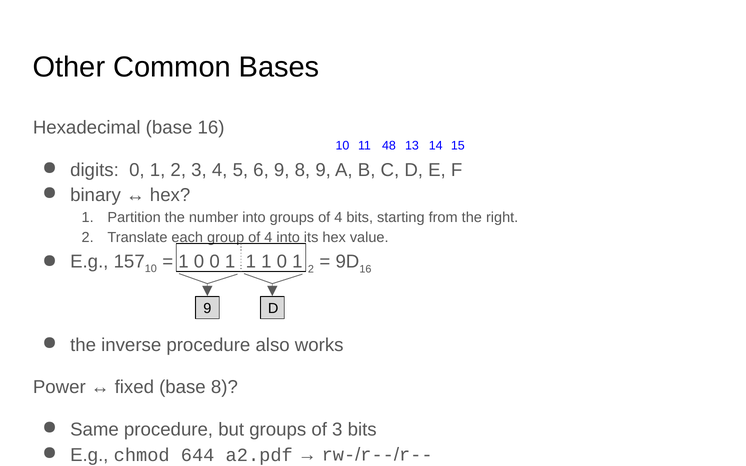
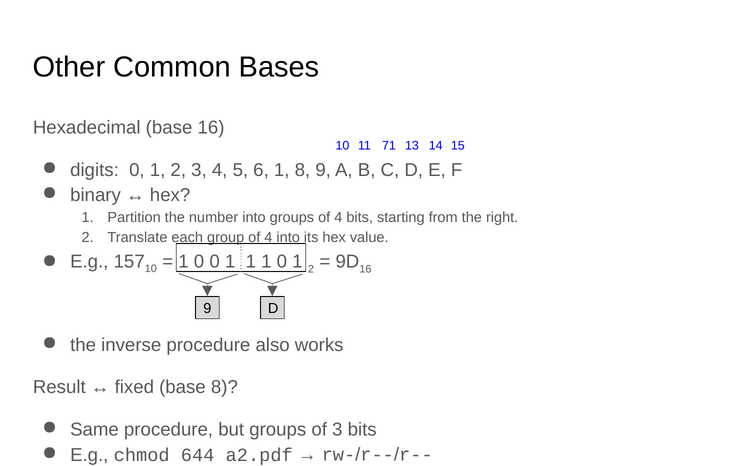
48: 48 -> 71
6 9: 9 -> 1
Power: Power -> Result
